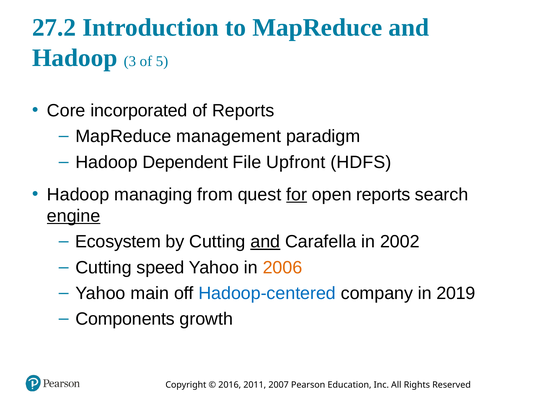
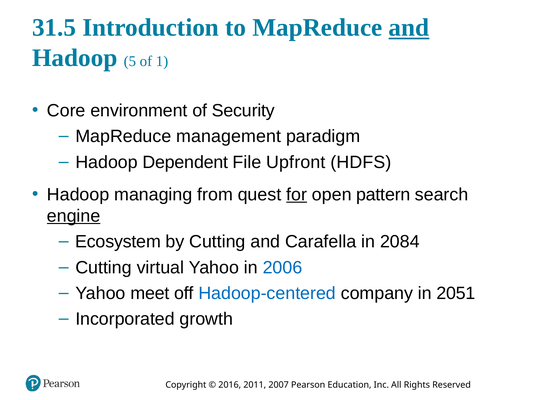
27.2: 27.2 -> 31.5
and at (409, 28) underline: none -> present
3: 3 -> 5
5: 5 -> 1
incorporated: incorporated -> environment
of Reports: Reports -> Security
open reports: reports -> pattern
and at (265, 242) underline: present -> none
2002: 2002 -> 2084
speed: speed -> virtual
2006 colour: orange -> blue
main: main -> meet
2019: 2019 -> 2051
Components: Components -> Incorporated
